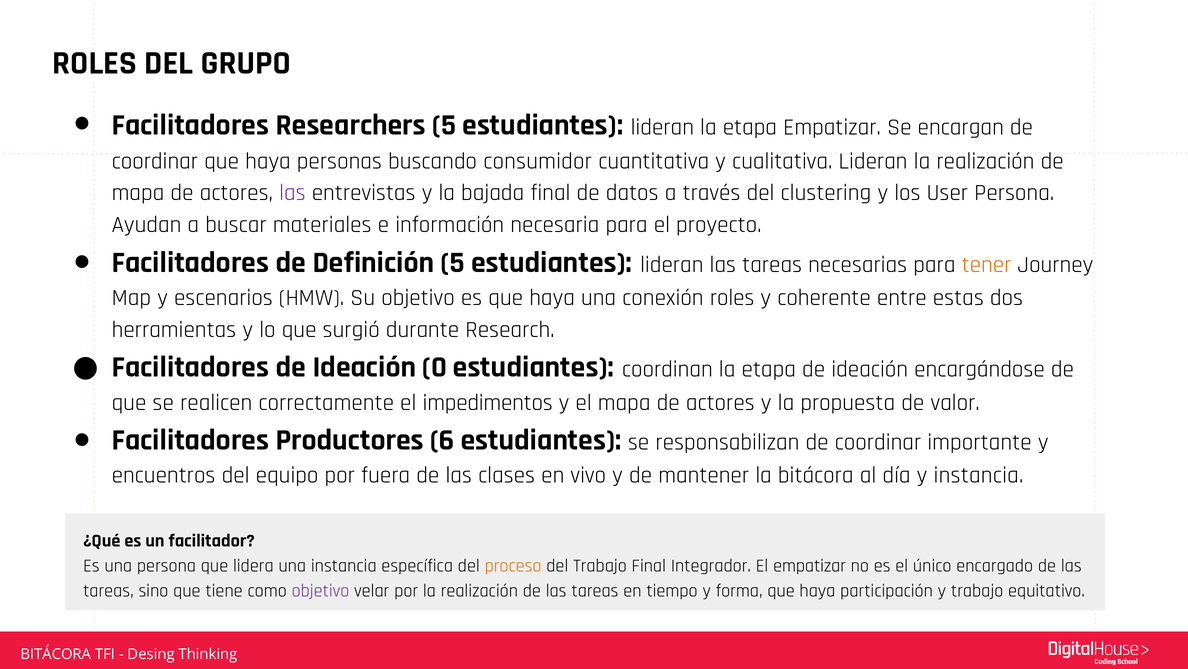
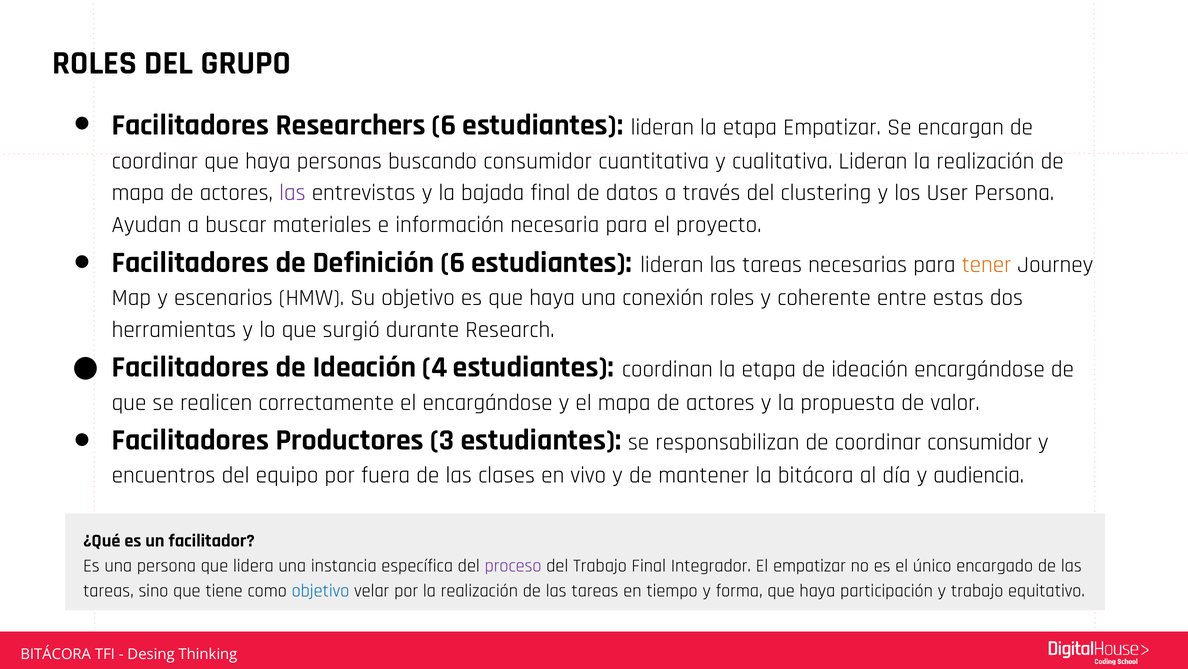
Researchers 5: 5 -> 6
Definición 5: 5 -> 6
0: 0 -> 4
el impedimentos: impedimentos -> encargándose
6: 6 -> 3
coordinar importante: importante -> consumidor
y instancia: instancia -> audiencia
proceso colour: orange -> purple
objetivo at (320, 590) colour: purple -> blue
